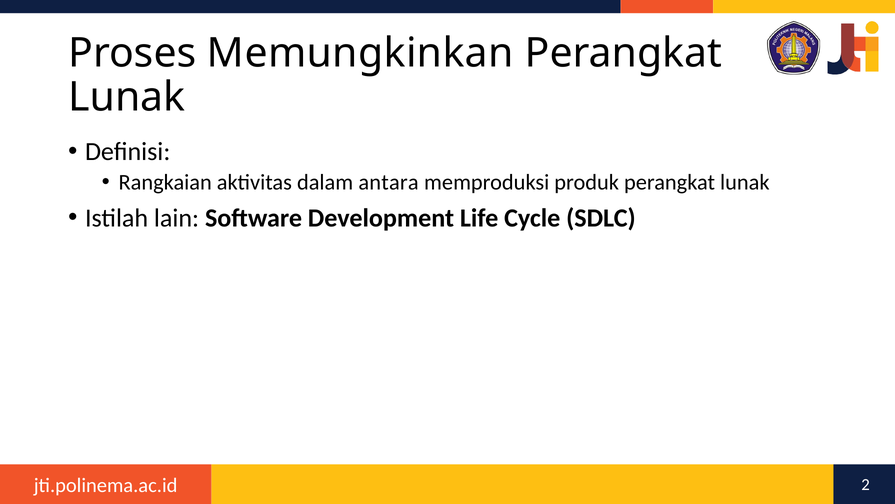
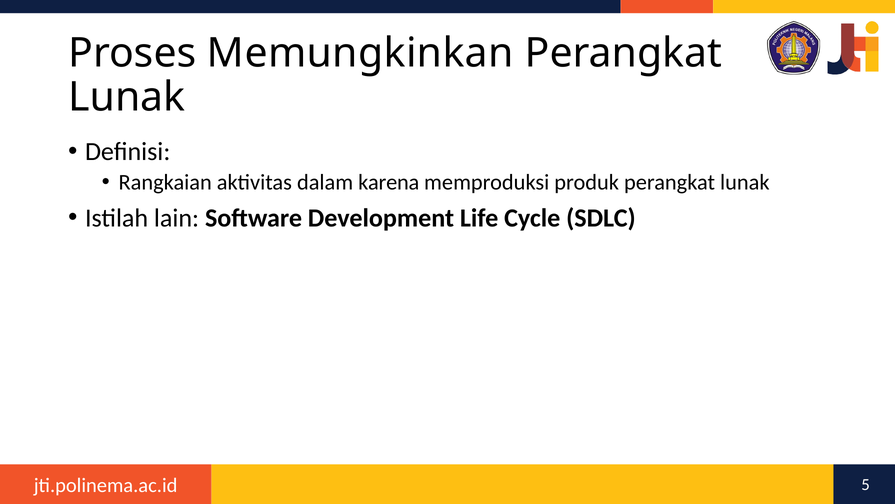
antara: antara -> karena
2: 2 -> 5
